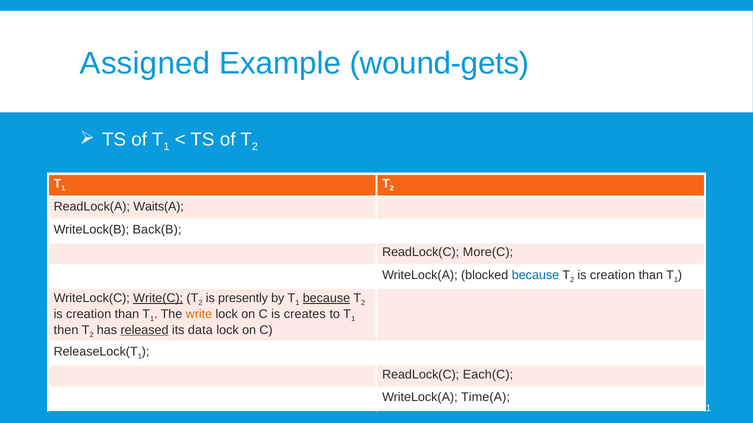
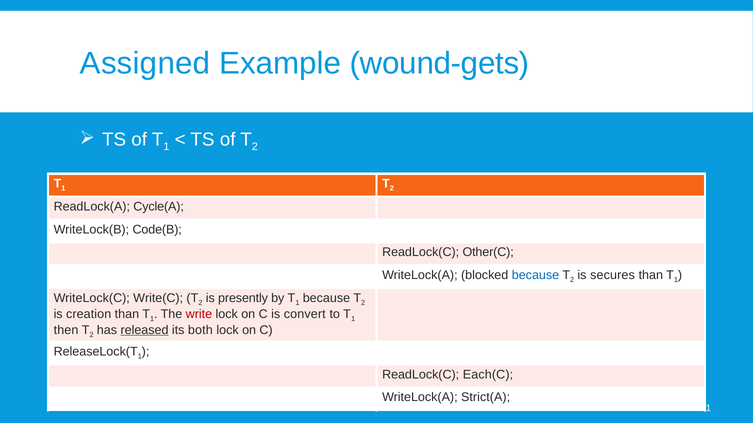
Waits(A: Waits(A -> Cycle(A
Back(B: Back(B -> Code(B
More(C: More(C -> Other(C
creation at (613, 276): creation -> secures
Write(C underline: present -> none
because at (326, 298) underline: present -> none
write colour: orange -> red
creates: creates -> convert
data: data -> both
Time(A: Time(A -> Strict(A
